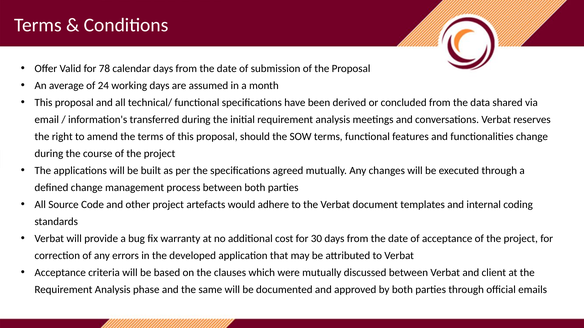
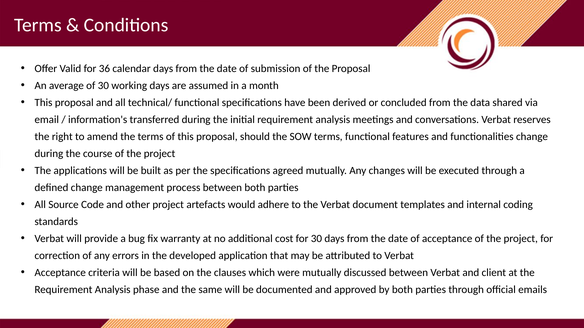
78: 78 -> 36
of 24: 24 -> 30
